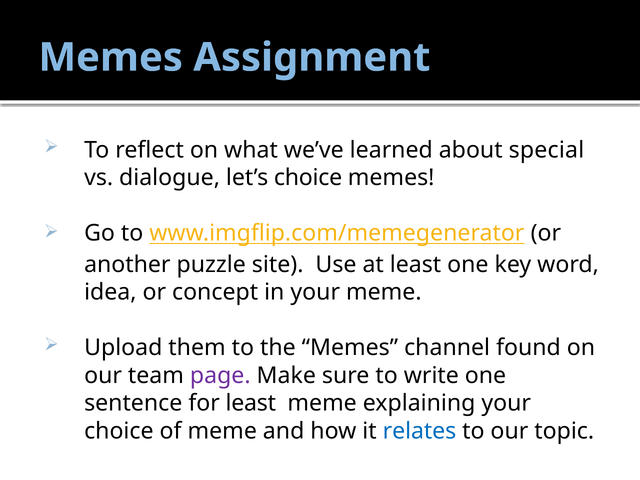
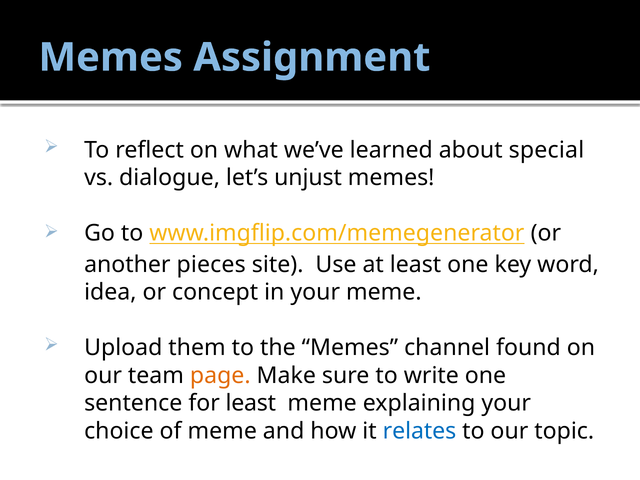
let’s choice: choice -> unjust
puzzle: puzzle -> pieces
page colour: purple -> orange
